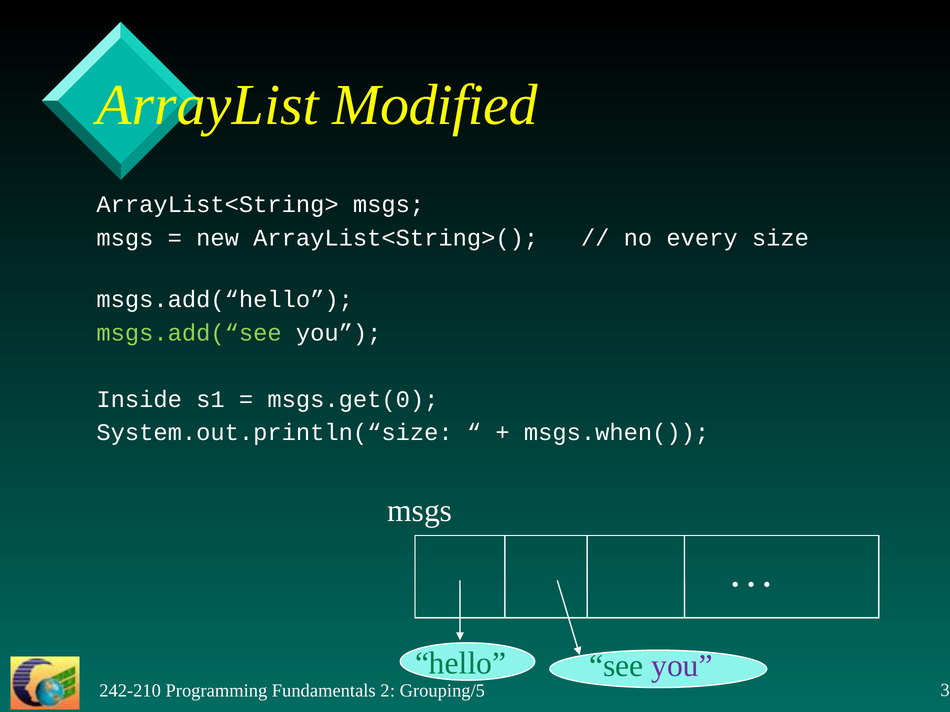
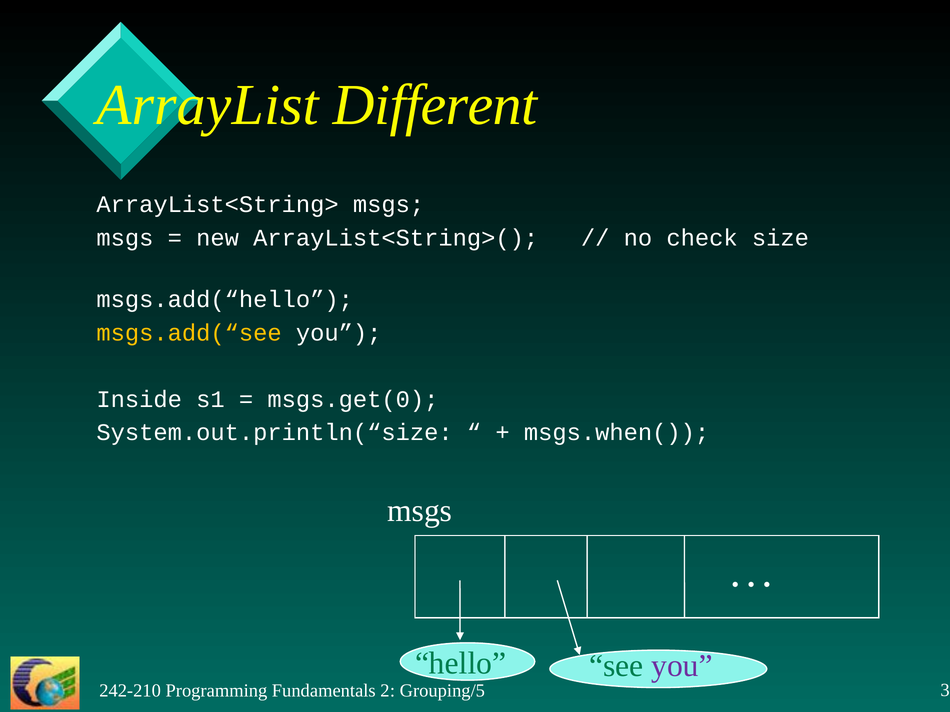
Modified: Modified -> Different
every: every -> check
msgs.add(“see colour: light green -> yellow
